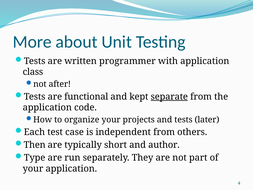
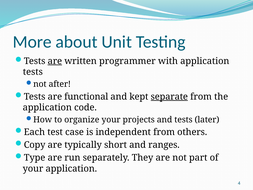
are at (55, 61) underline: none -> present
class at (33, 72): class -> tests
Then: Then -> Copy
author: author -> ranges
